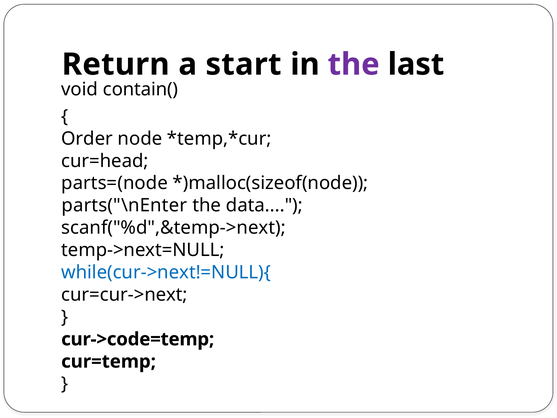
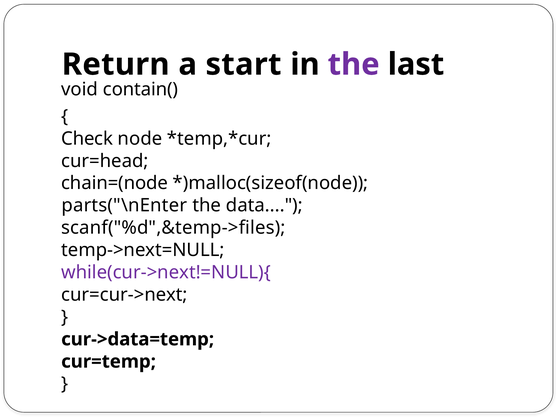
Order: Order -> Check
parts=(node: parts=(node -> chain=(node
scanf("%d",&temp->next: scanf("%d",&temp->next -> scanf("%d",&temp->files
while(cur->next!=NULL){ colour: blue -> purple
cur->code=temp: cur->code=temp -> cur->data=temp
